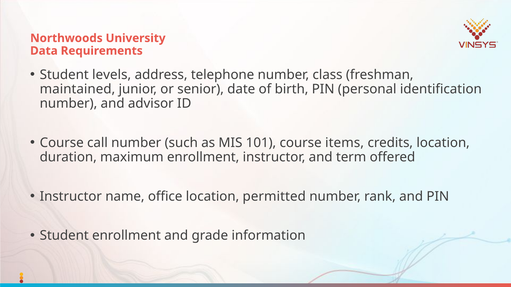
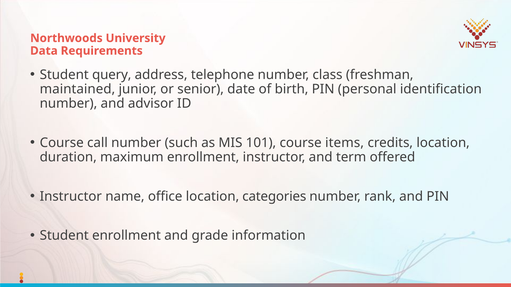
levels: levels -> query
permitted: permitted -> categories
